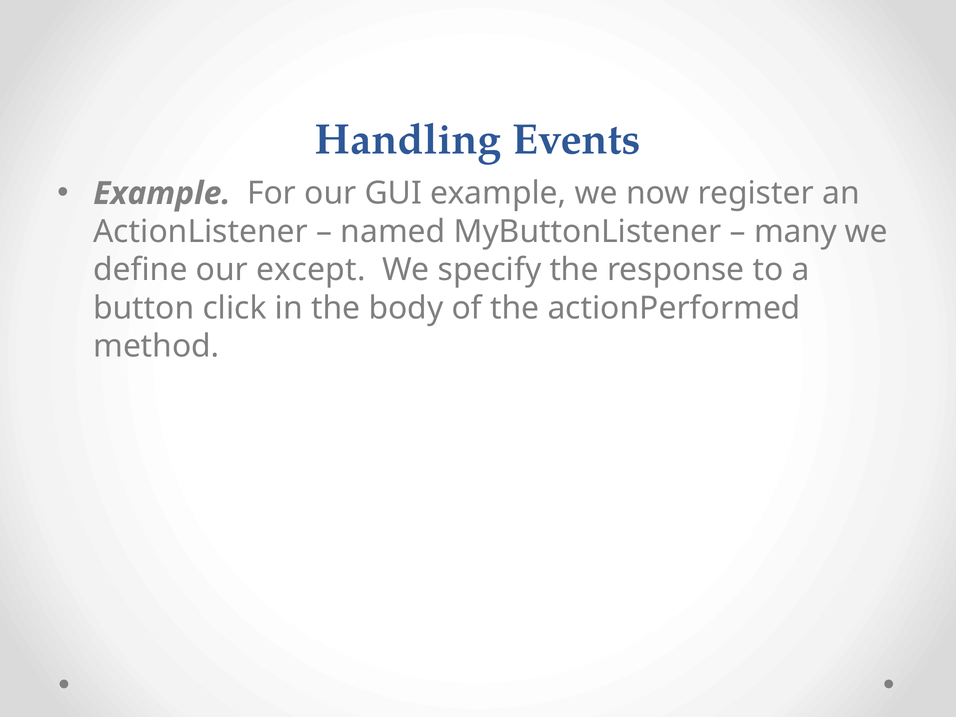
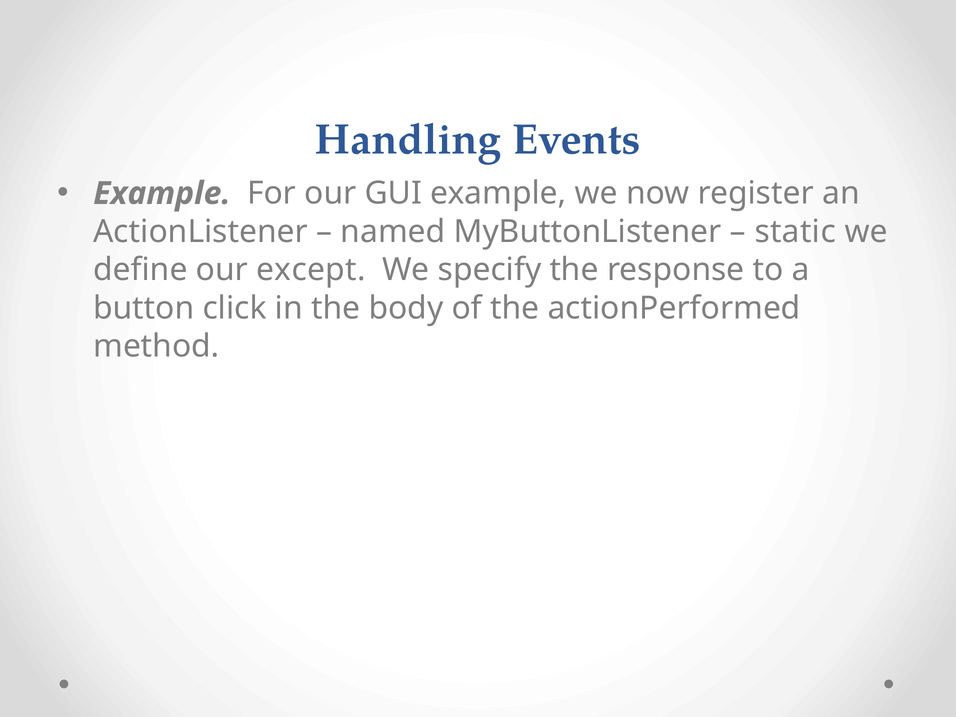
many: many -> static
